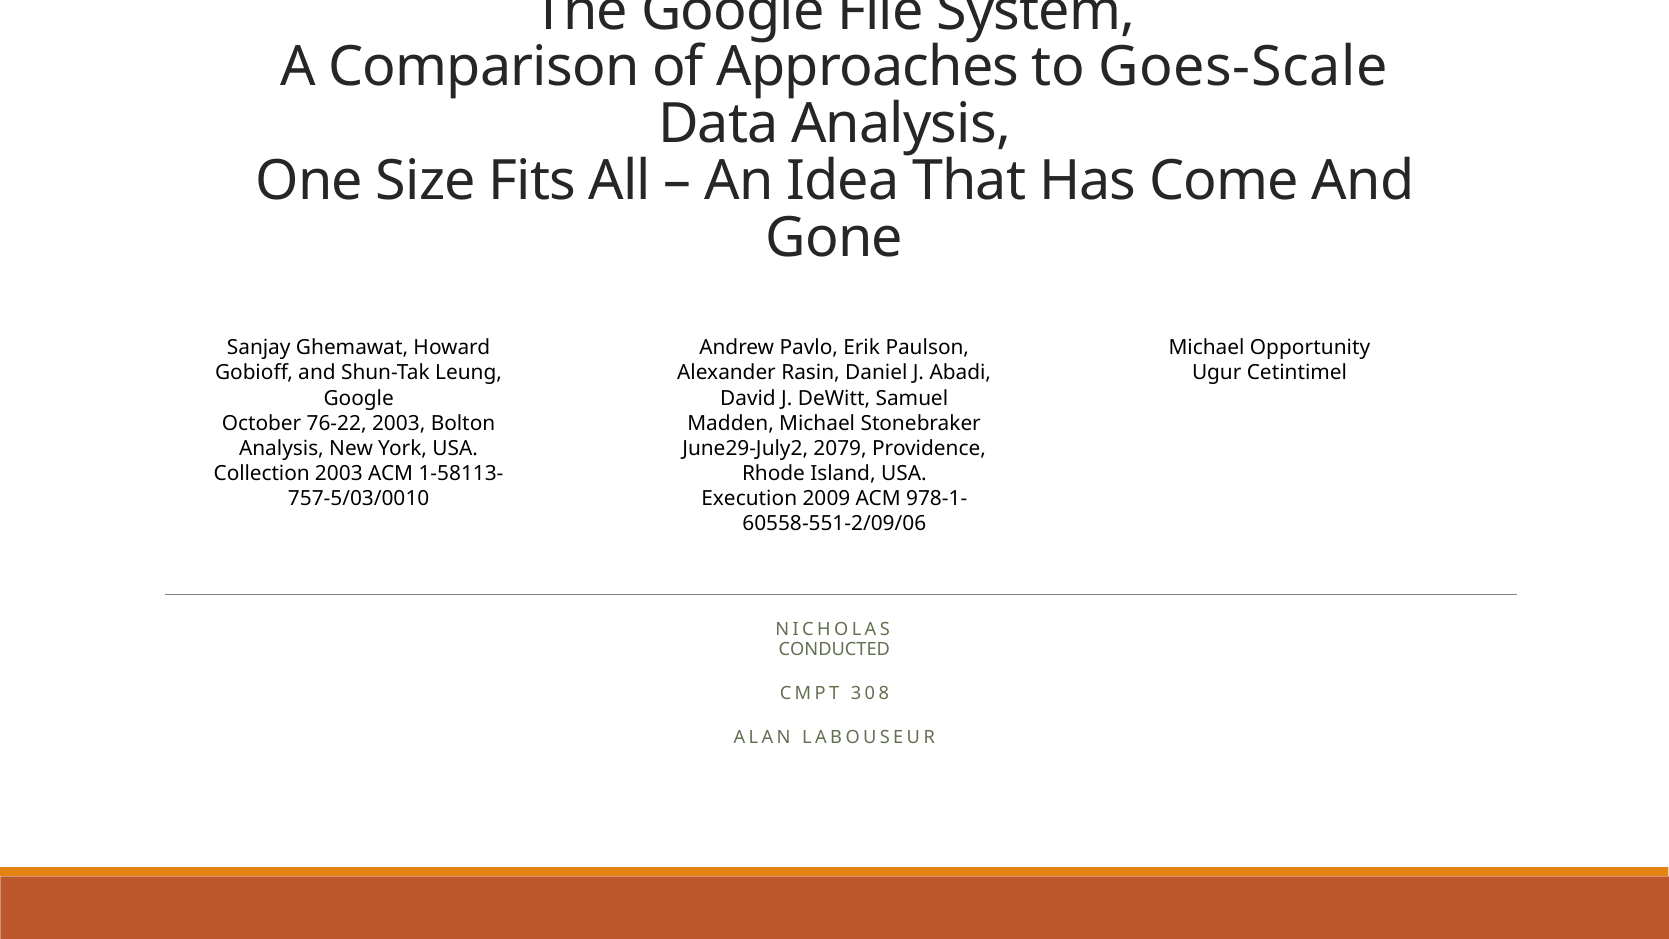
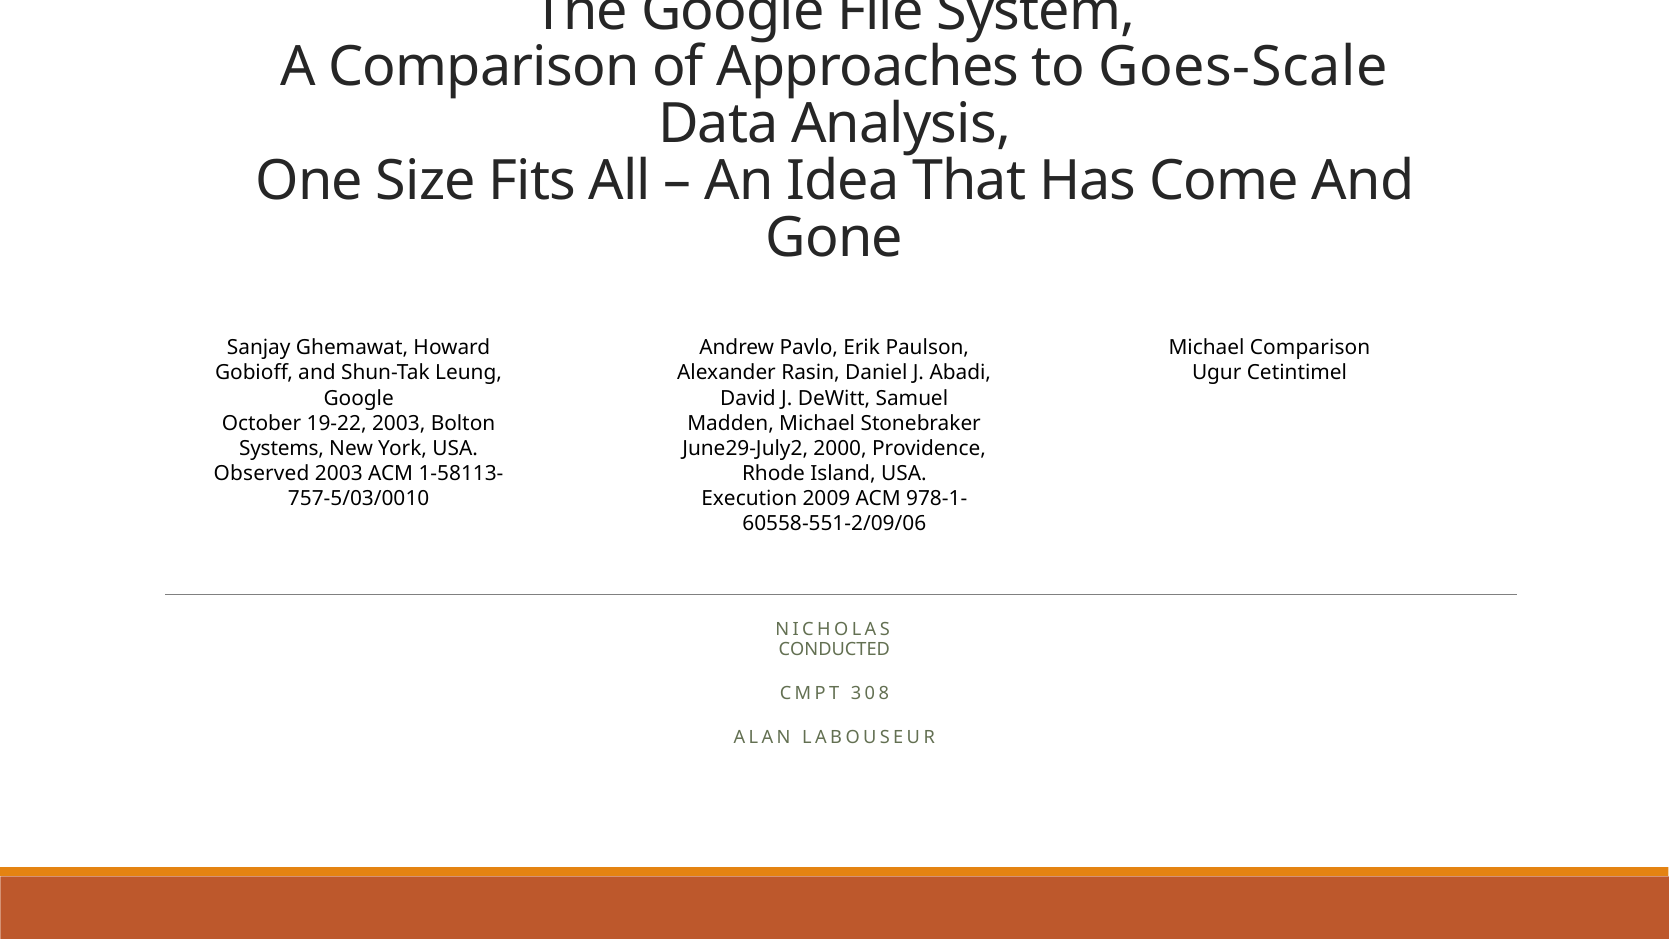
Michael Opportunity: Opportunity -> Comparison
76-22: 76-22 -> 19-22
Analysis at (281, 448): Analysis -> Systems
2079: 2079 -> 2000
Collection: Collection -> Observed
